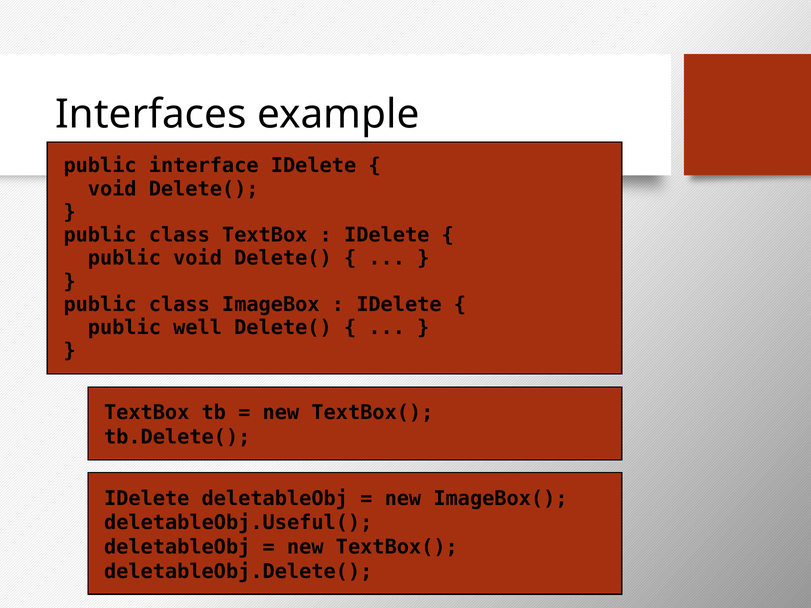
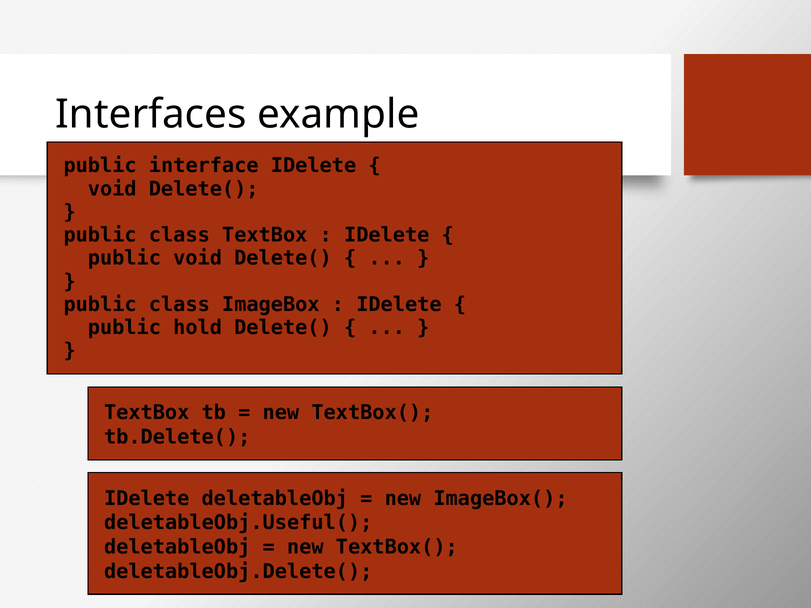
well: well -> hold
